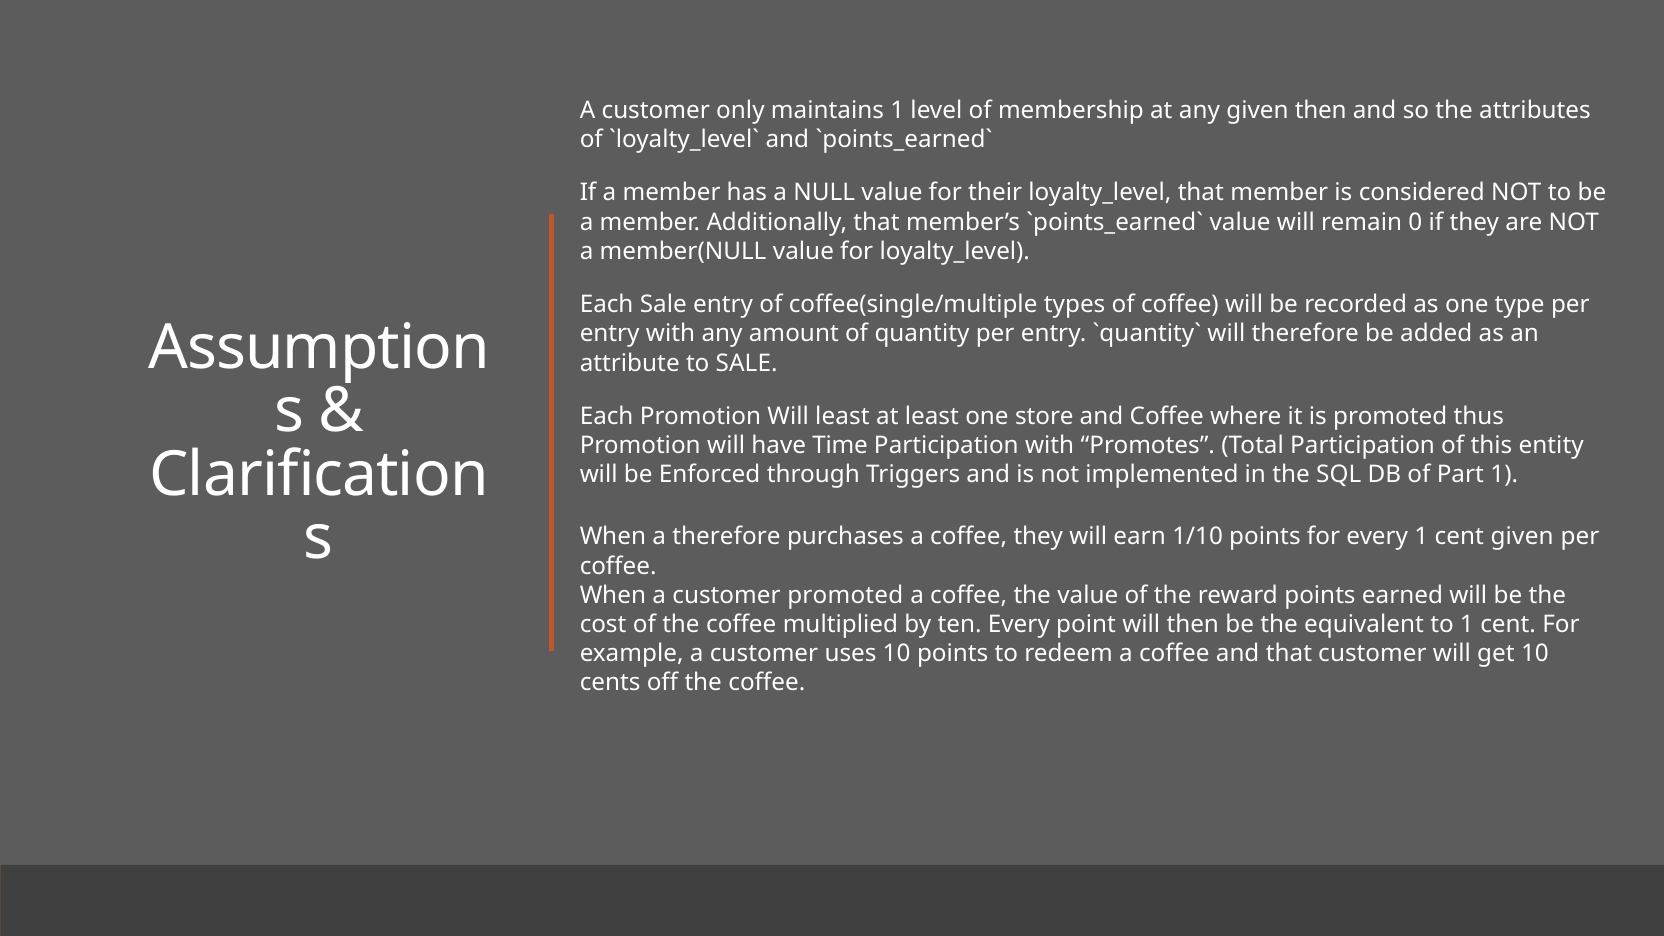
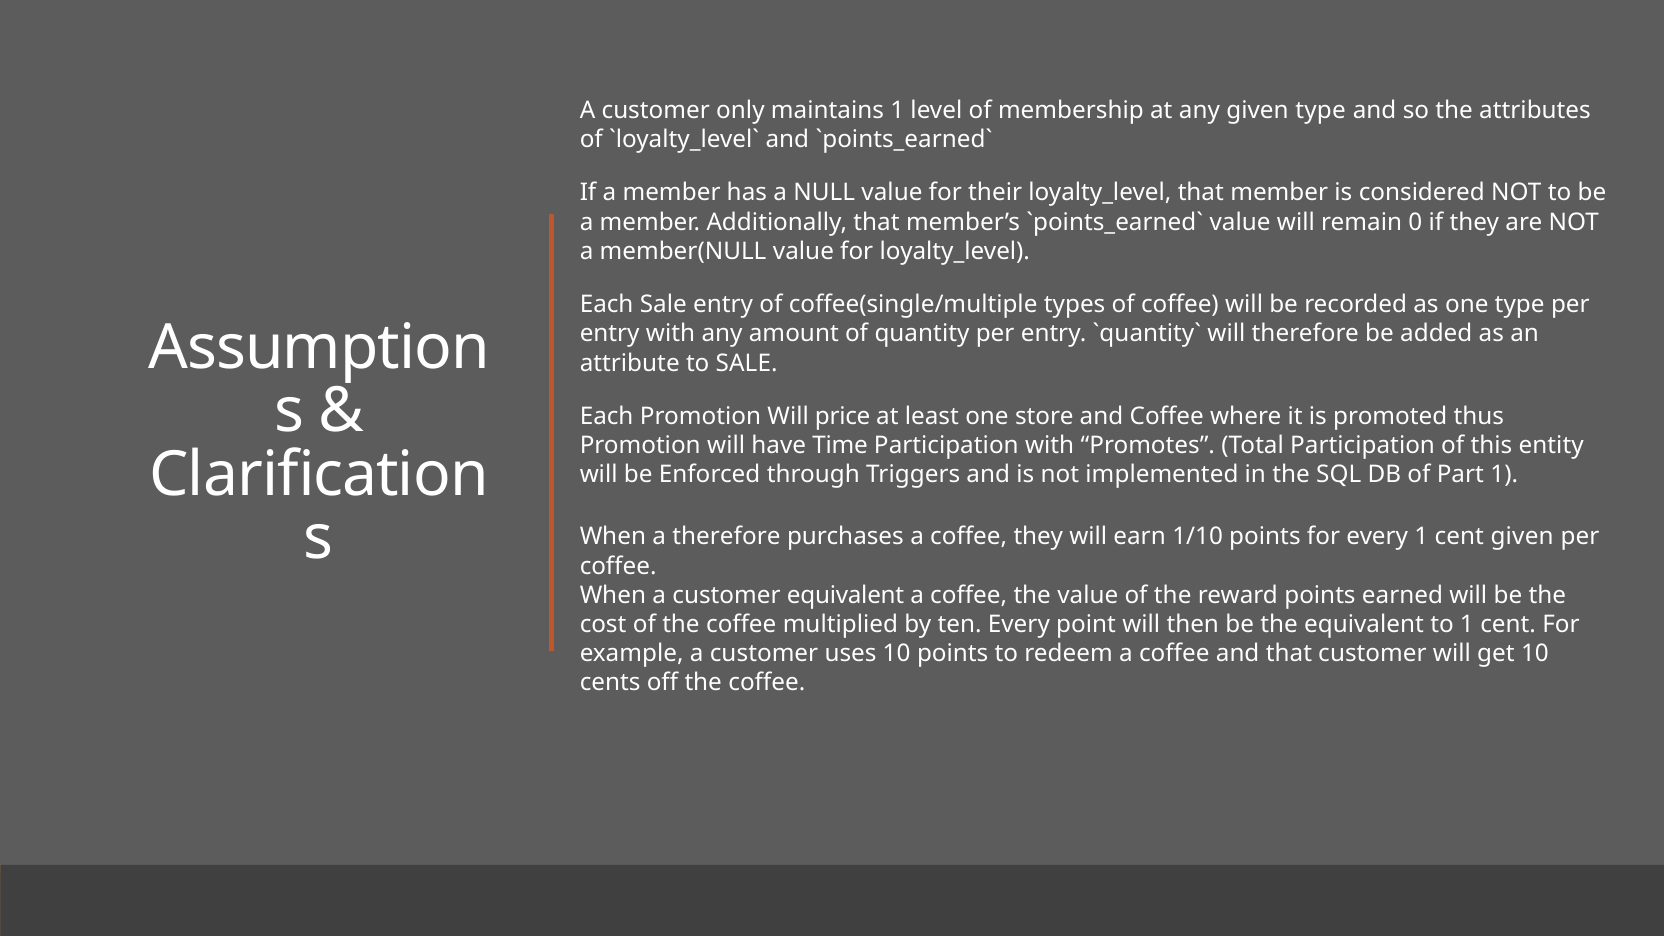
given then: then -> type
Will least: least -> price
customer promoted: promoted -> equivalent
